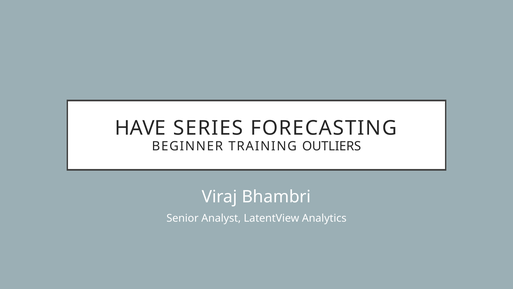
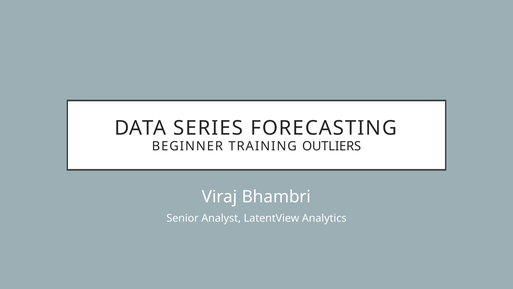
HAVE: HAVE -> DATA
